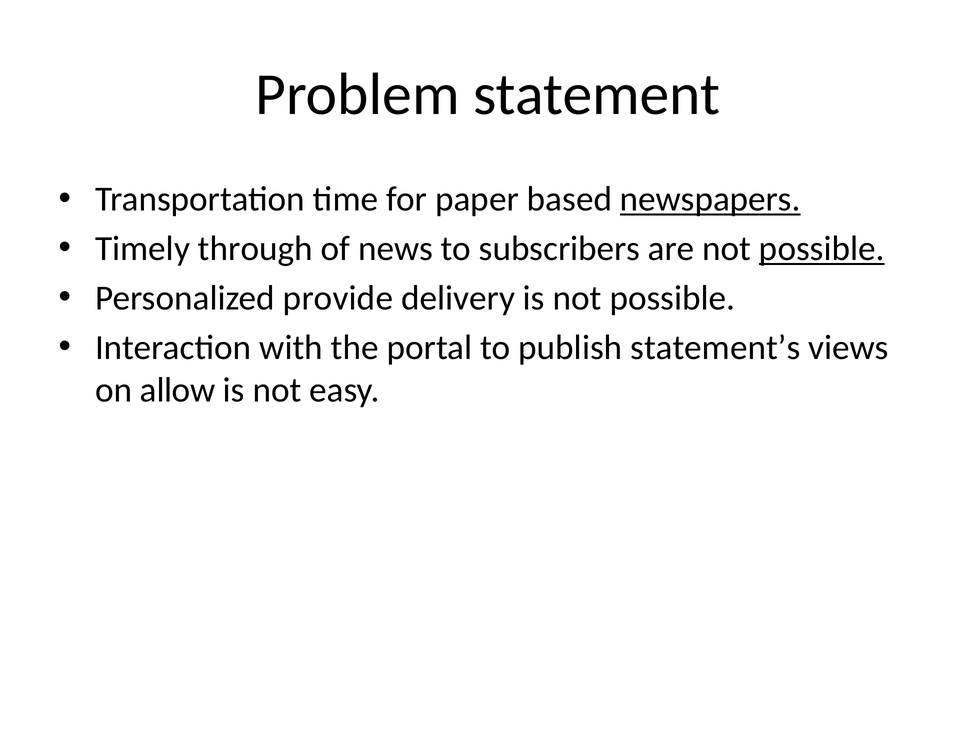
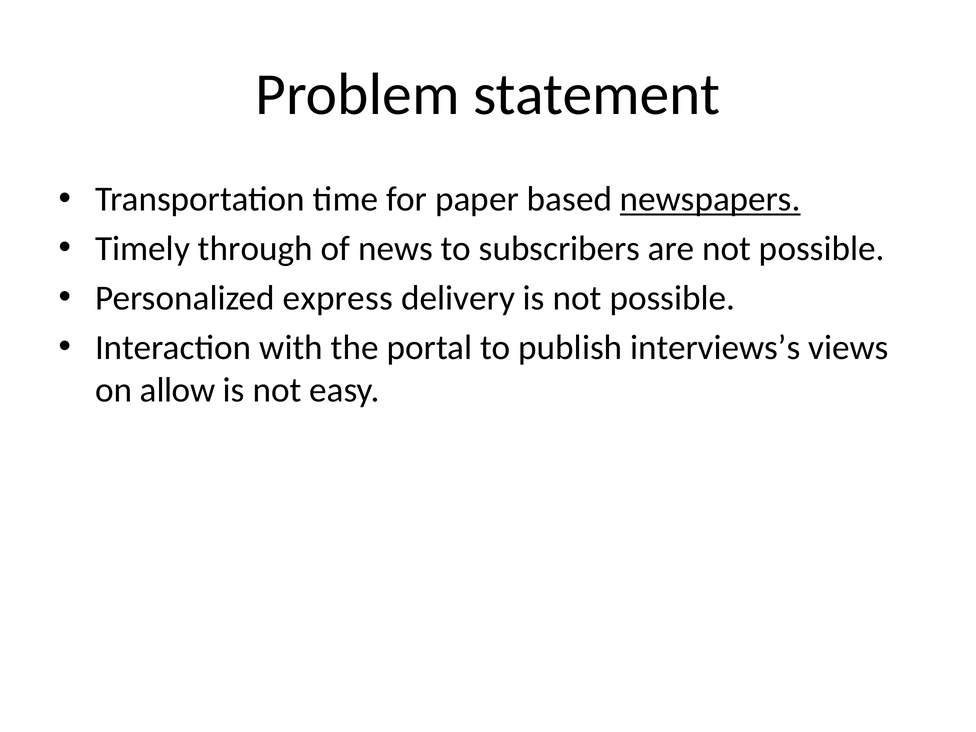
possible at (822, 249) underline: present -> none
provide: provide -> express
statement’s: statement’s -> interviews’s
